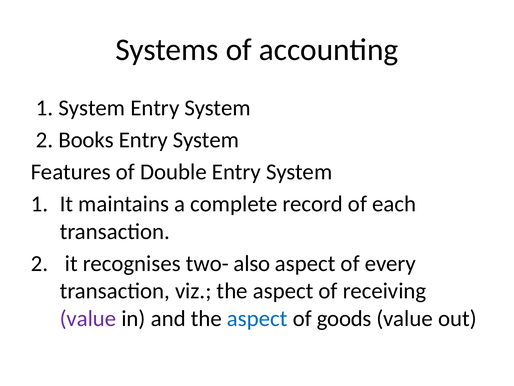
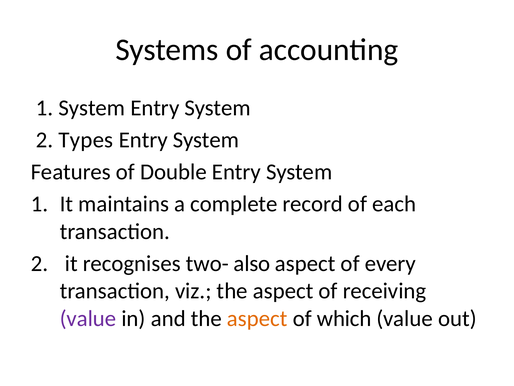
Books: Books -> Types
aspect at (257, 318) colour: blue -> orange
goods: goods -> which
